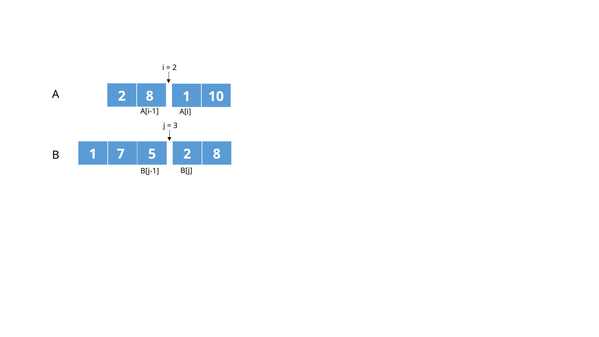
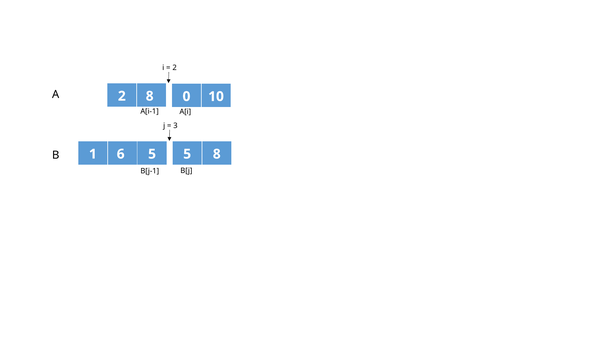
8 1: 1 -> 0
7: 7 -> 6
5 2: 2 -> 5
